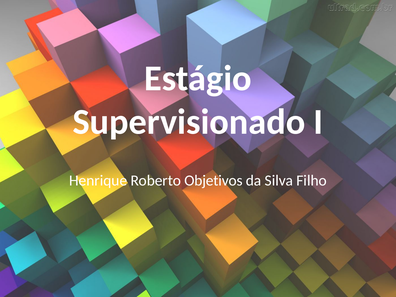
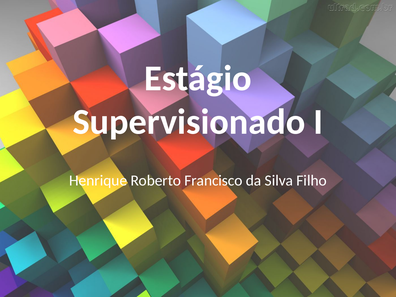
Objetivos: Objetivos -> Francisco
